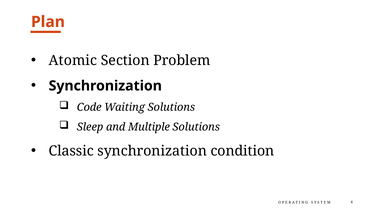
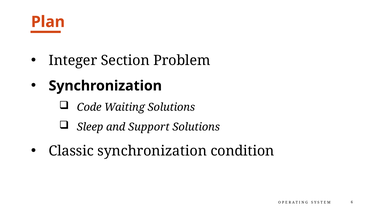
Atomic: Atomic -> Integer
Multiple: Multiple -> Support
